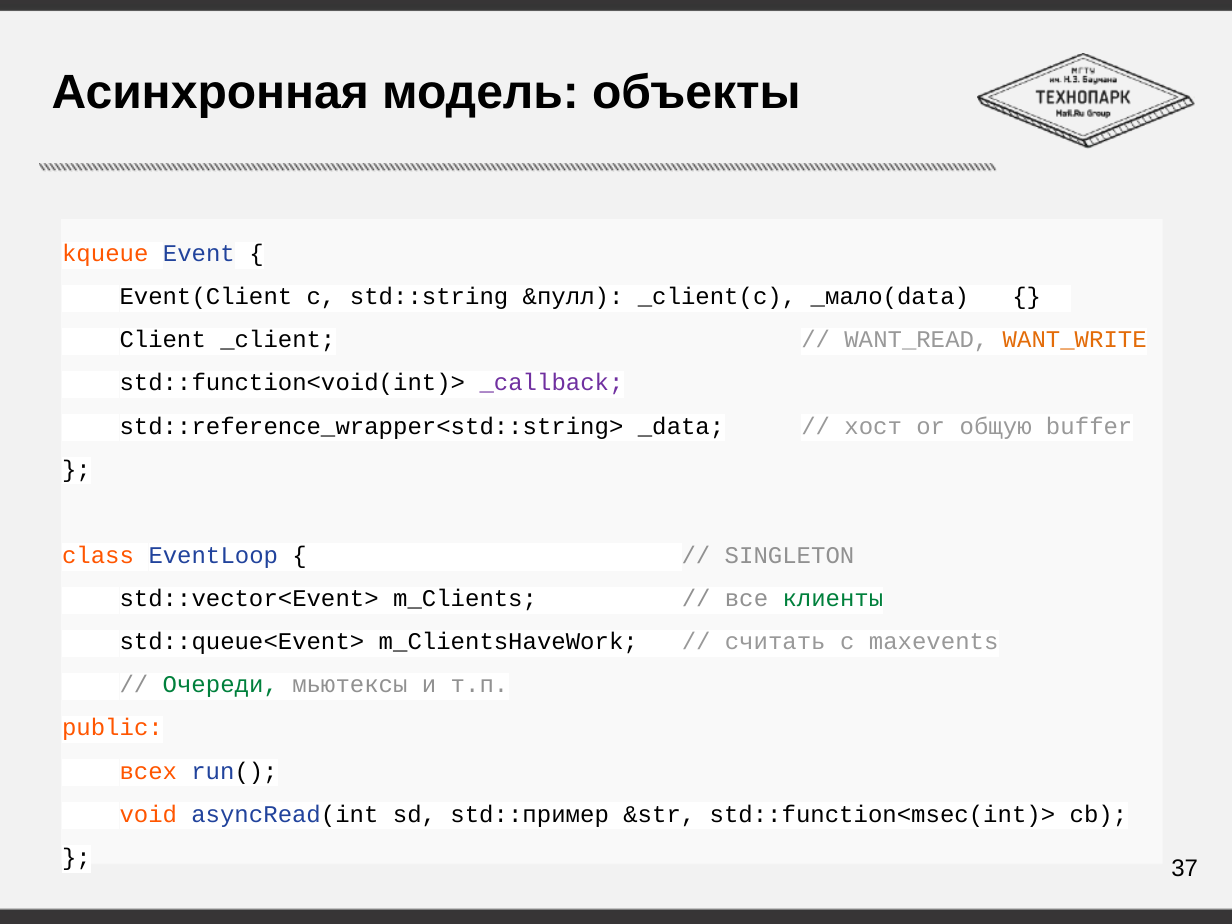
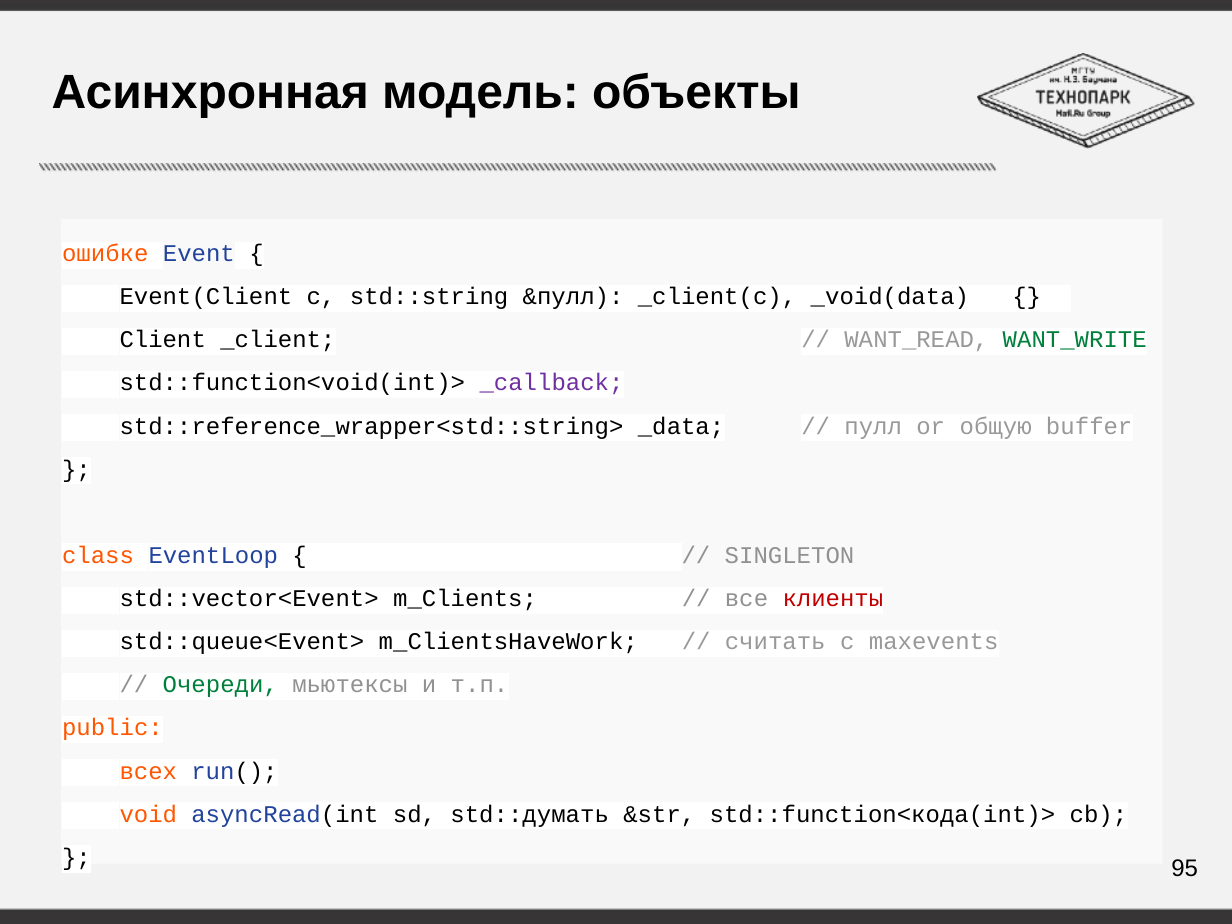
kqueue: kqueue -> ошибке
_мало(data: _мало(data -> _void(data
WANT_WRITE colour: orange -> green
хост: хост -> пулл
клиенты colour: green -> red
std::пример: std::пример -> std::думать
std::function<msec(int)>: std::function<msec(int)> -> std::function<кода(int)>
37: 37 -> 95
